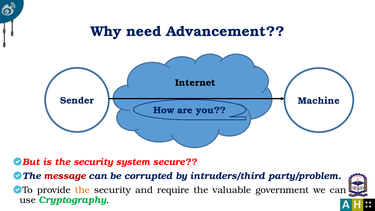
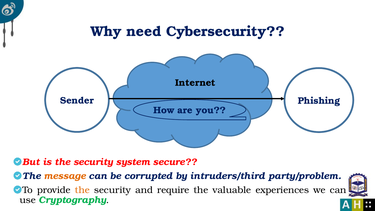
Advancement: Advancement -> Cybersecurity
Machine: Machine -> Phishing
message colour: red -> orange
government: government -> experiences
